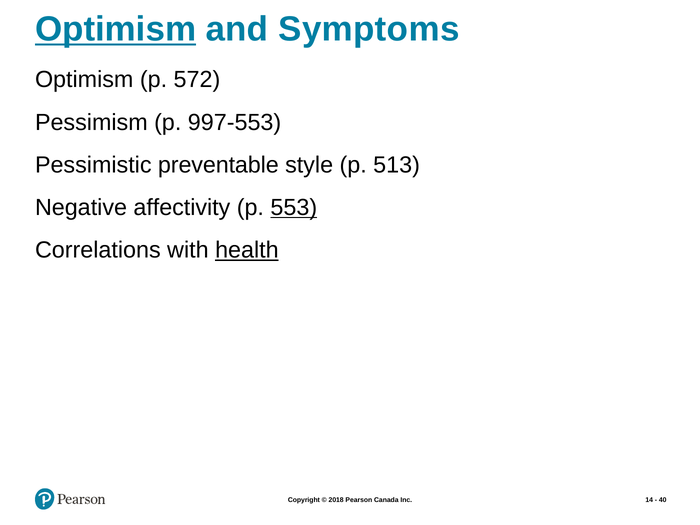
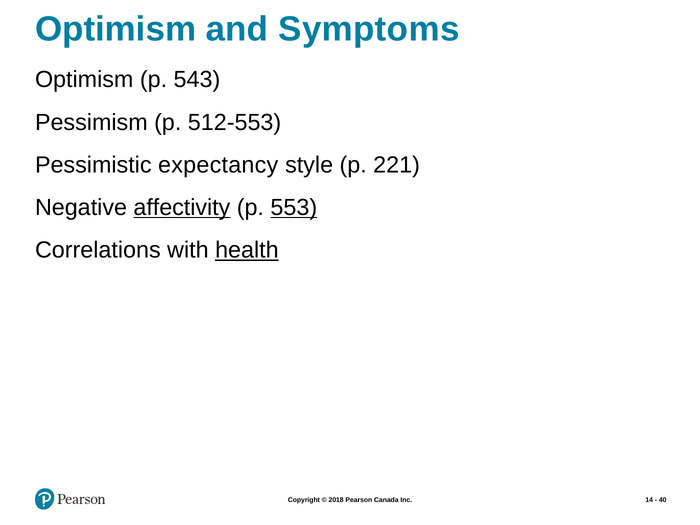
Optimism at (116, 29) underline: present -> none
572: 572 -> 543
997-553: 997-553 -> 512-553
preventable: preventable -> expectancy
513: 513 -> 221
affectivity underline: none -> present
